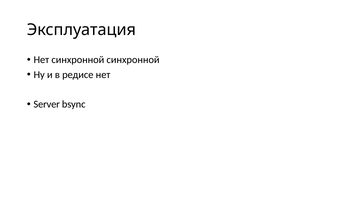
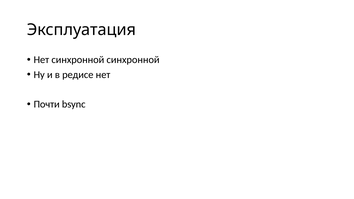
Server: Server -> Почти
